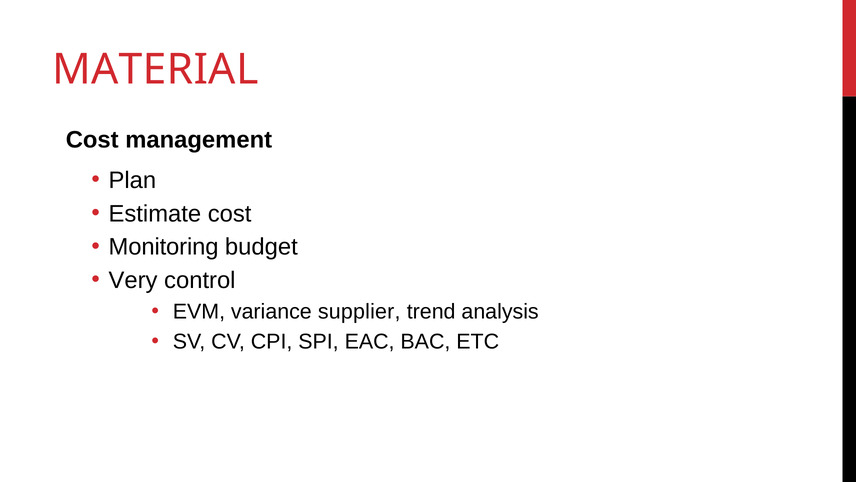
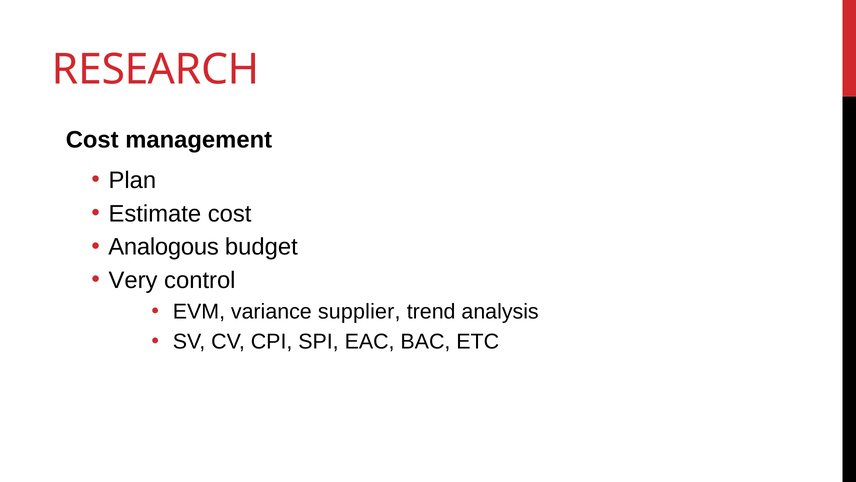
MATERIAL: MATERIAL -> RESEARCH
Monitoring: Monitoring -> Analogous
